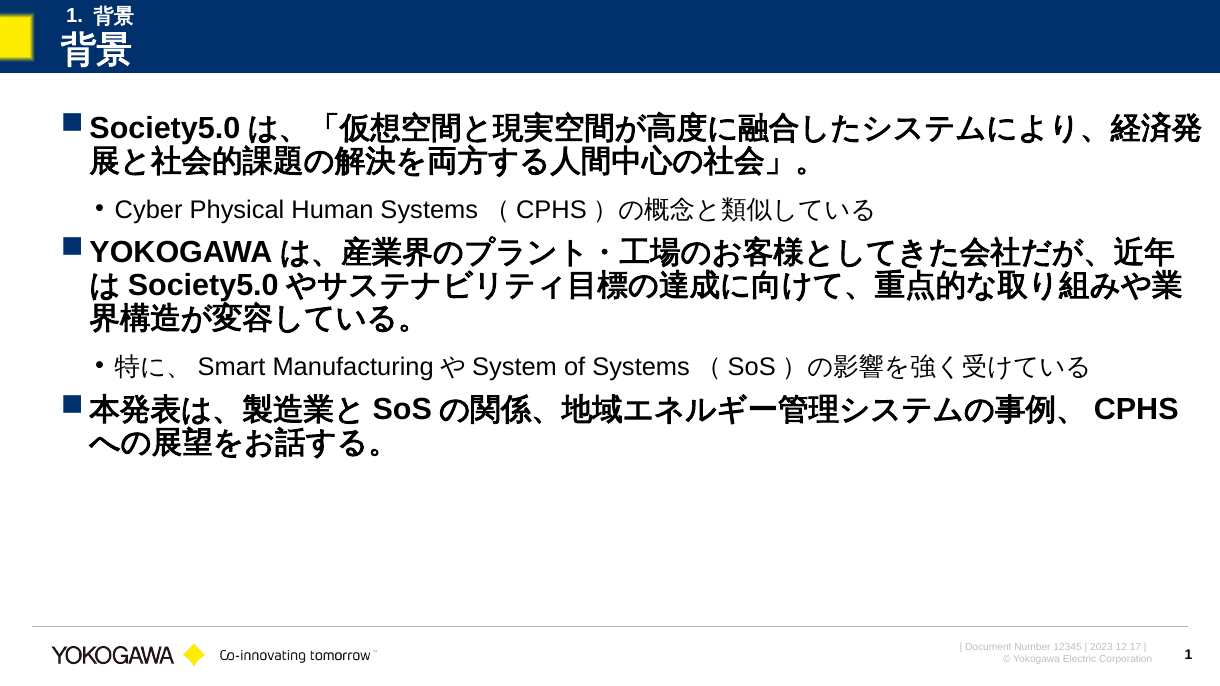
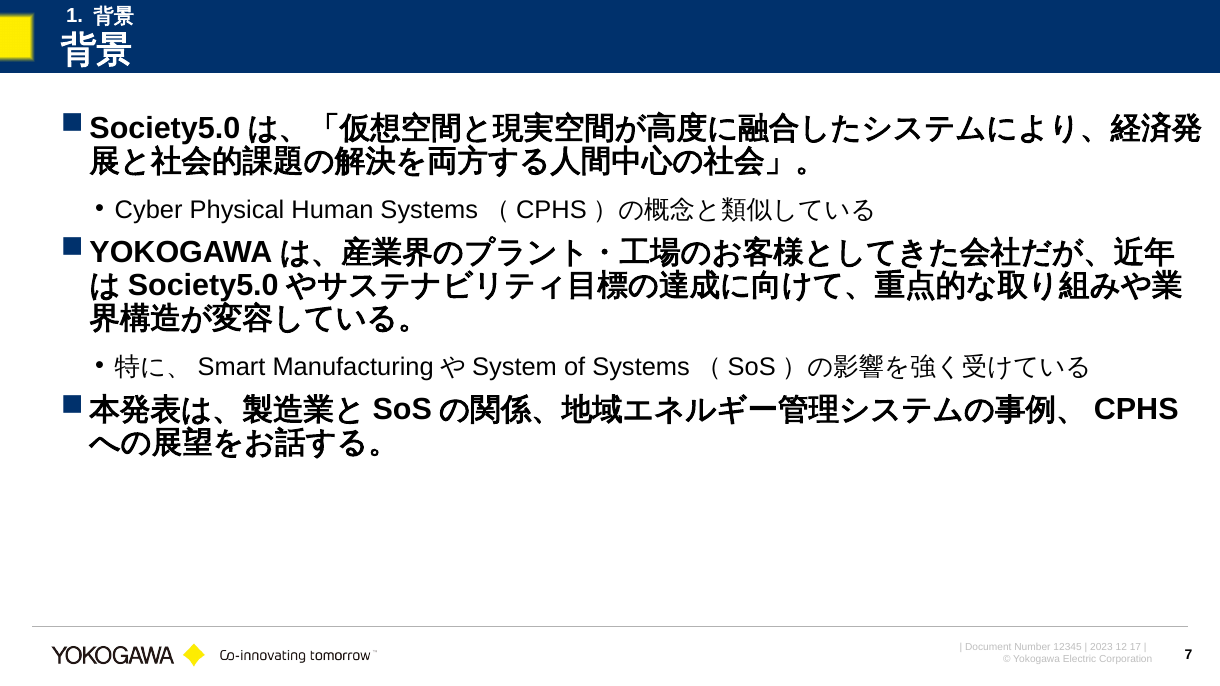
1 at (1189, 655): 1 -> 7
